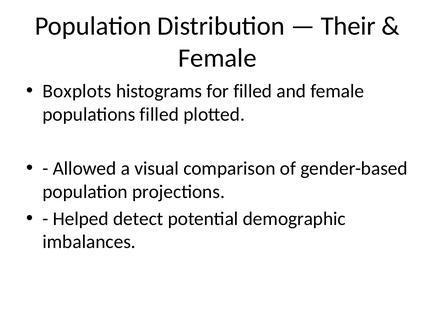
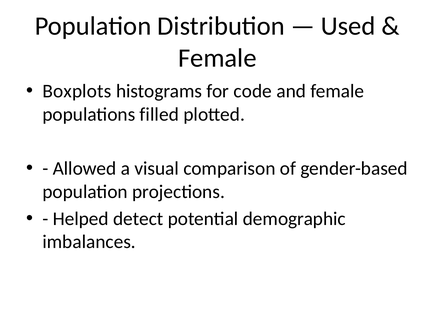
Their: Their -> Used
for filled: filled -> code
